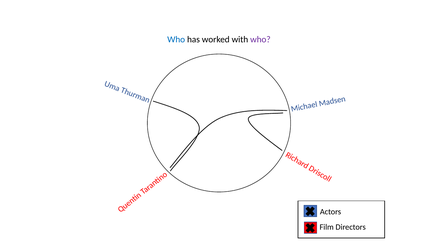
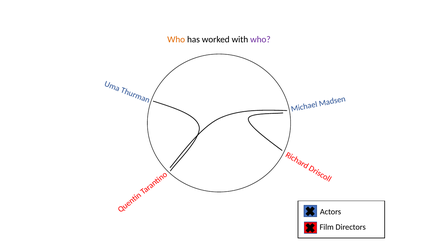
Who at (176, 40) colour: blue -> orange
